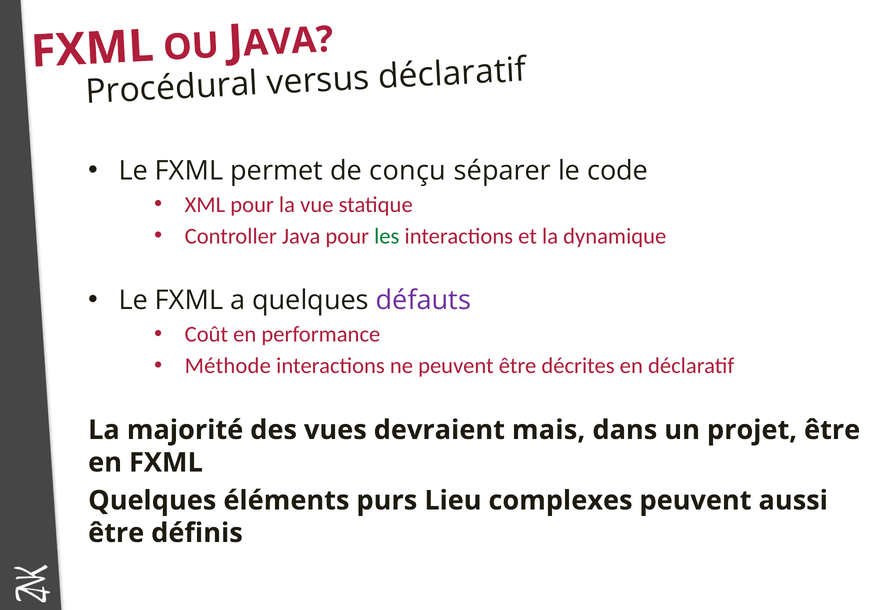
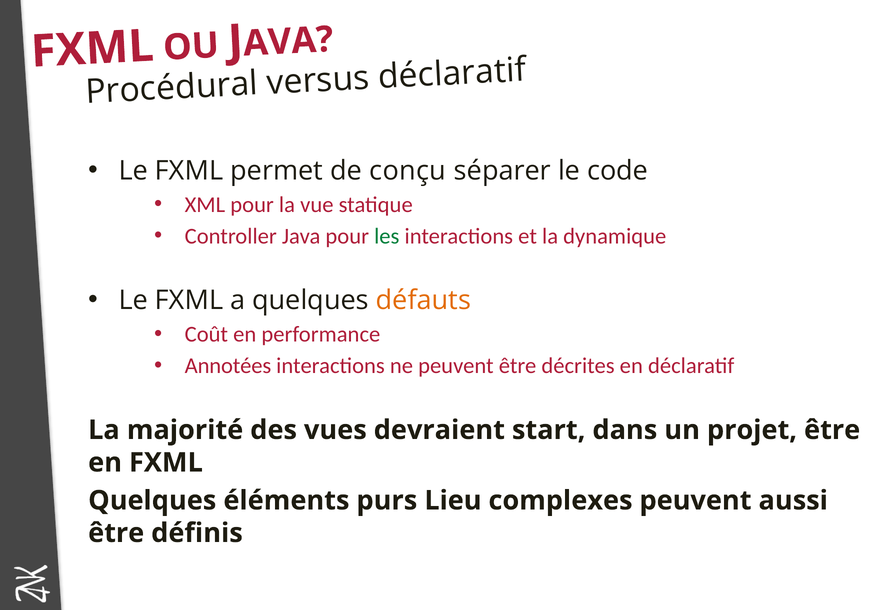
défauts colour: purple -> orange
Méthode: Méthode -> Annotées
mais: mais -> start
